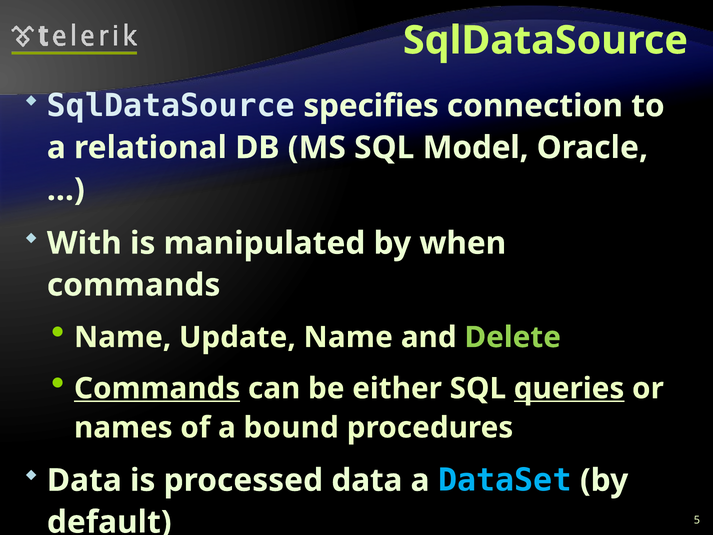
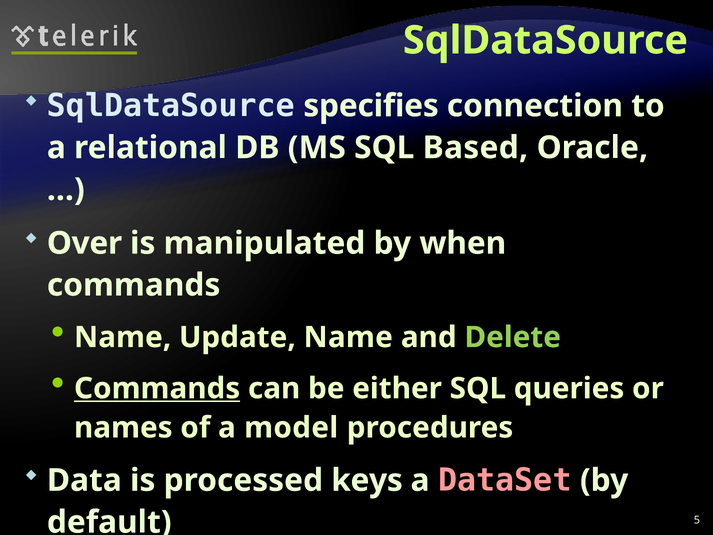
Model: Model -> Based
With: With -> Over
queries underline: present -> none
bound: bound -> model
processed data: data -> keys
DataSet at (505, 480) colour: light blue -> pink
